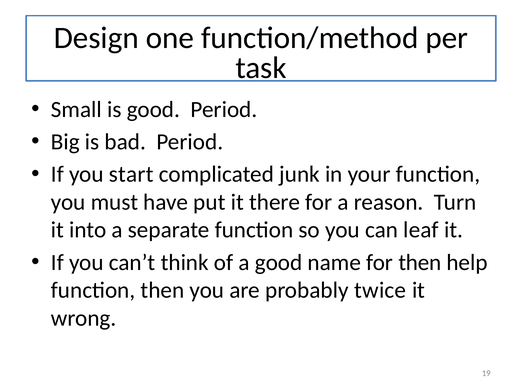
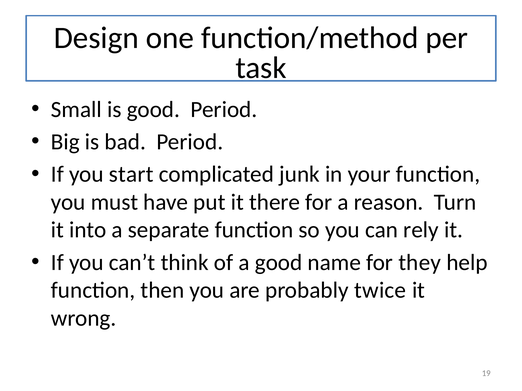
leaf: leaf -> rely
for then: then -> they
